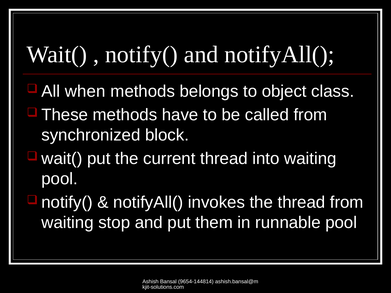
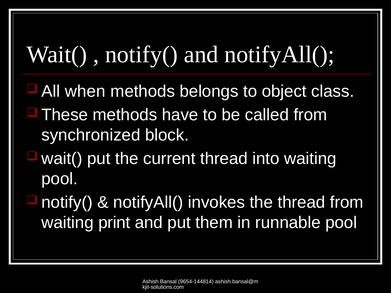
stop: stop -> print
